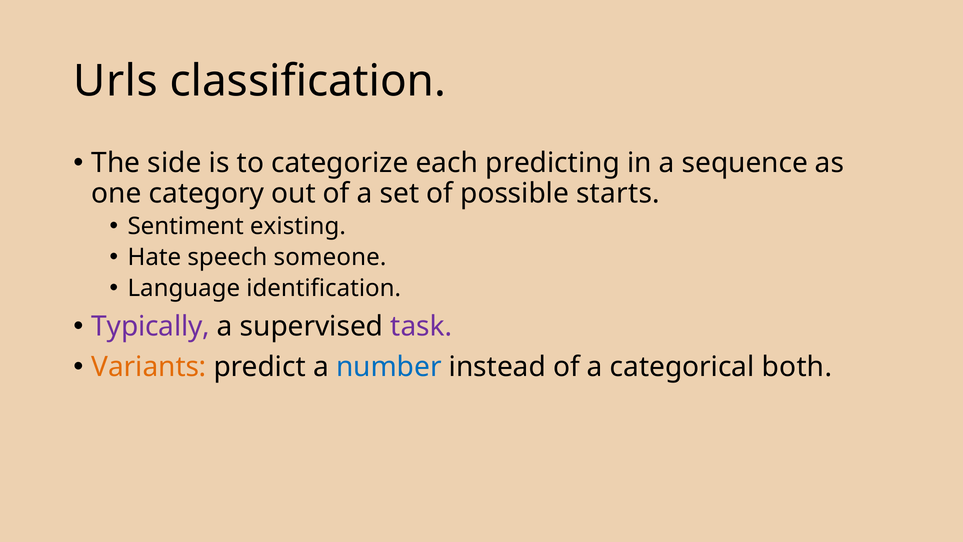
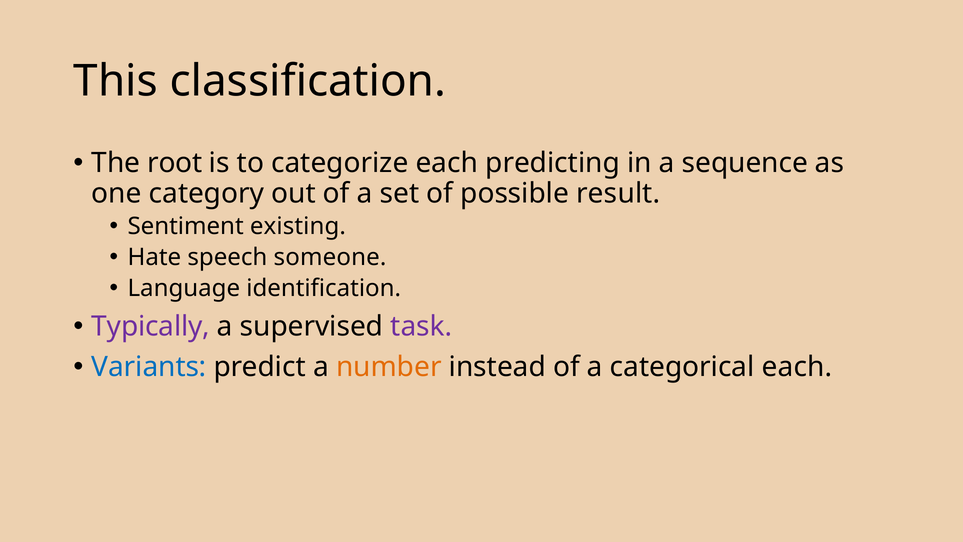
Urls: Urls -> This
side: side -> root
starts: starts -> result
Variants colour: orange -> blue
number colour: blue -> orange
categorical both: both -> each
